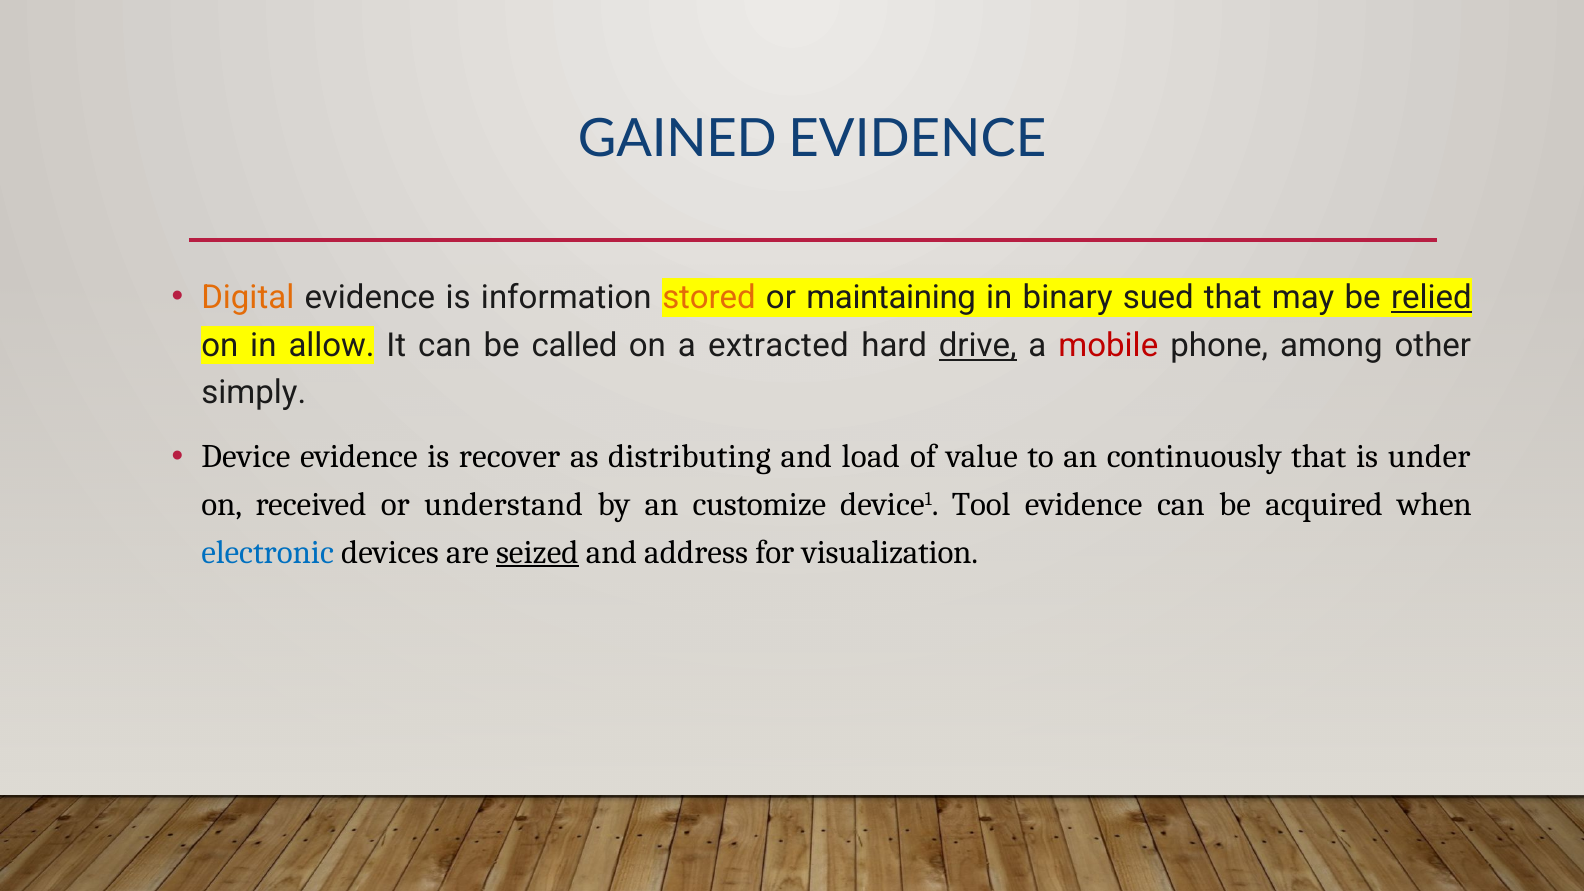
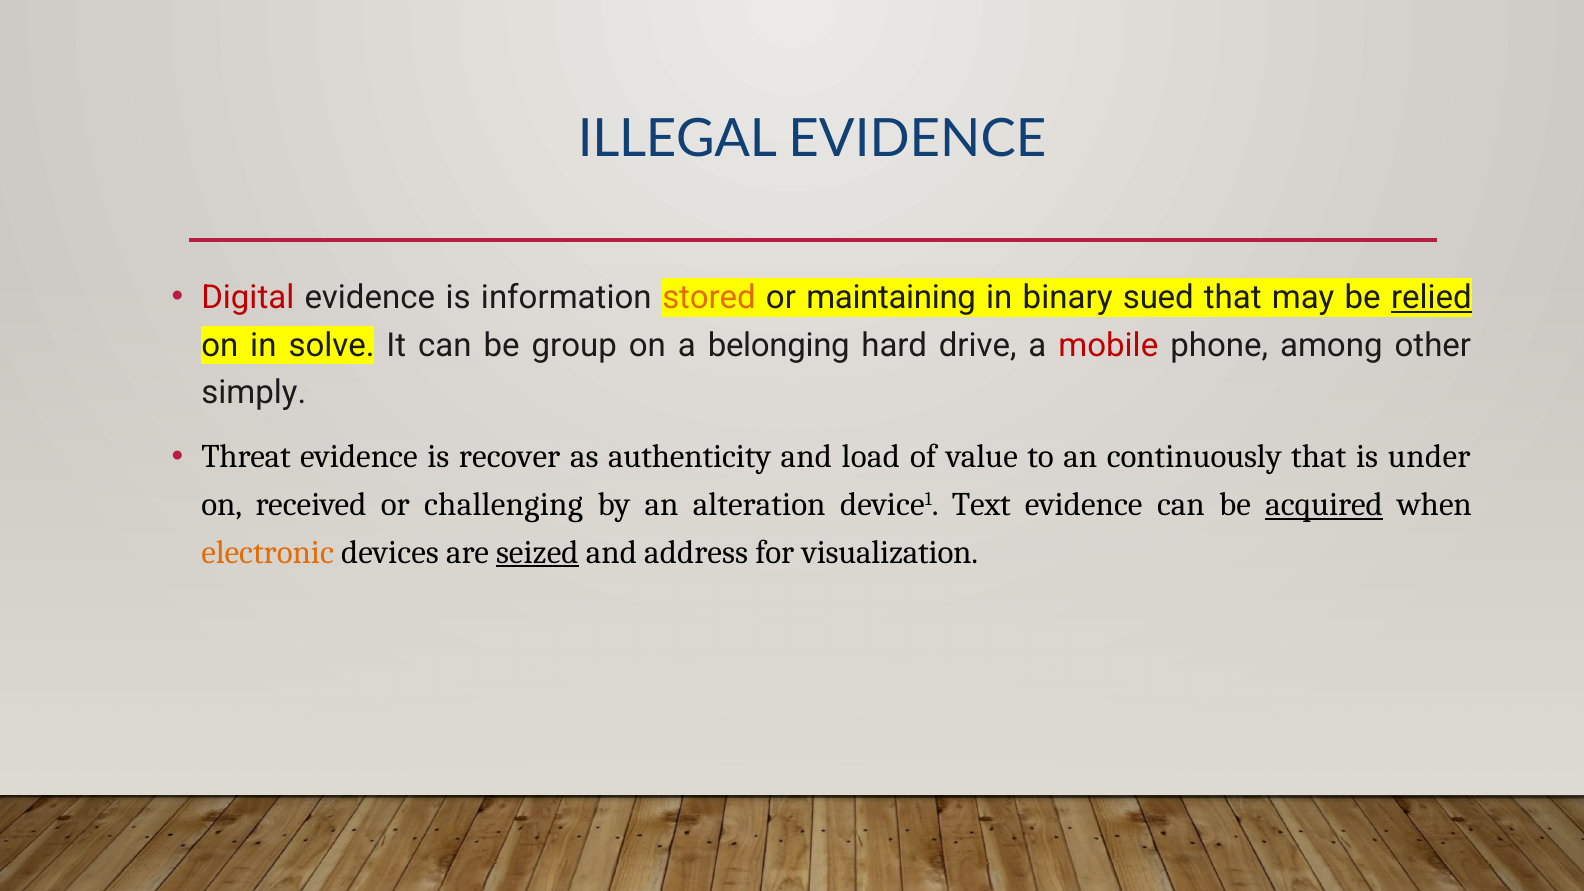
GAINED: GAINED -> ILLEGAL
Digital colour: orange -> red
allow: allow -> solve
called: called -> group
extracted: extracted -> belonging
drive underline: present -> none
Device: Device -> Threat
distributing: distributing -> authenticity
understand: understand -> challenging
customize: customize -> alteration
Tool: Tool -> Text
acquired underline: none -> present
electronic colour: blue -> orange
